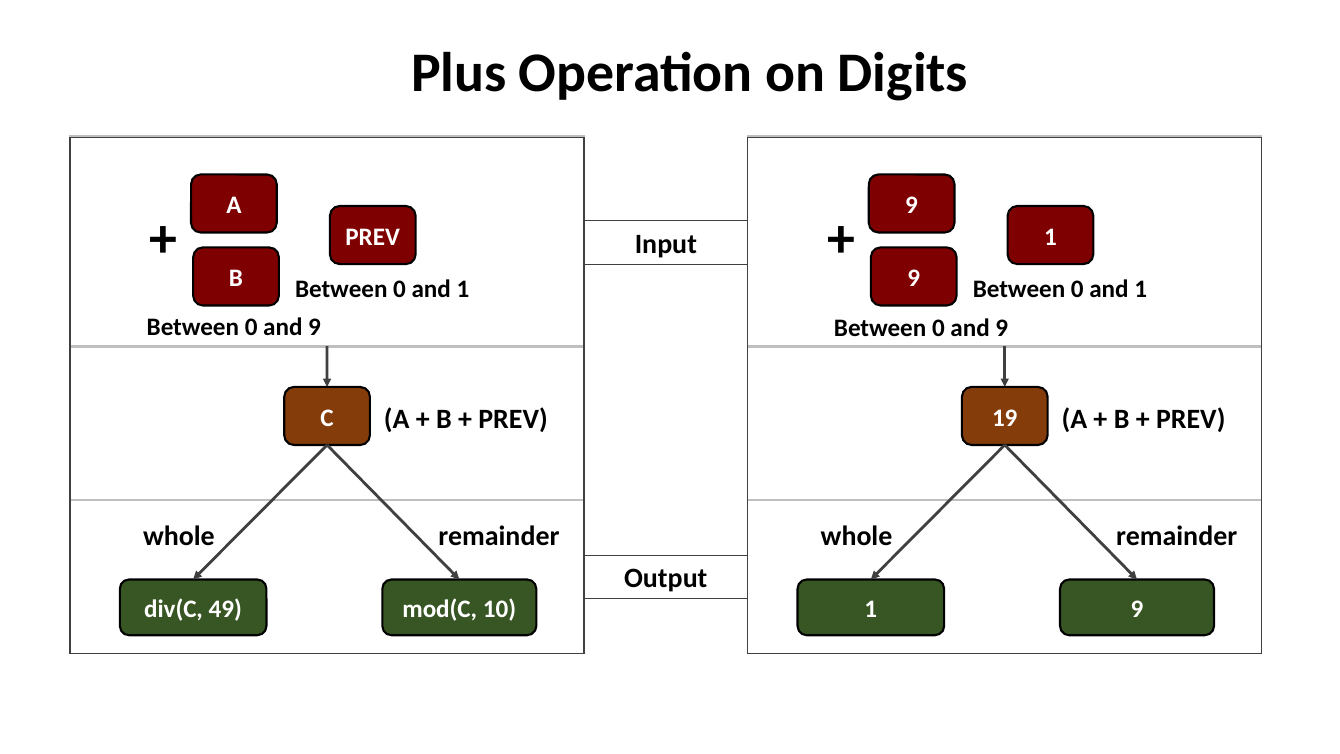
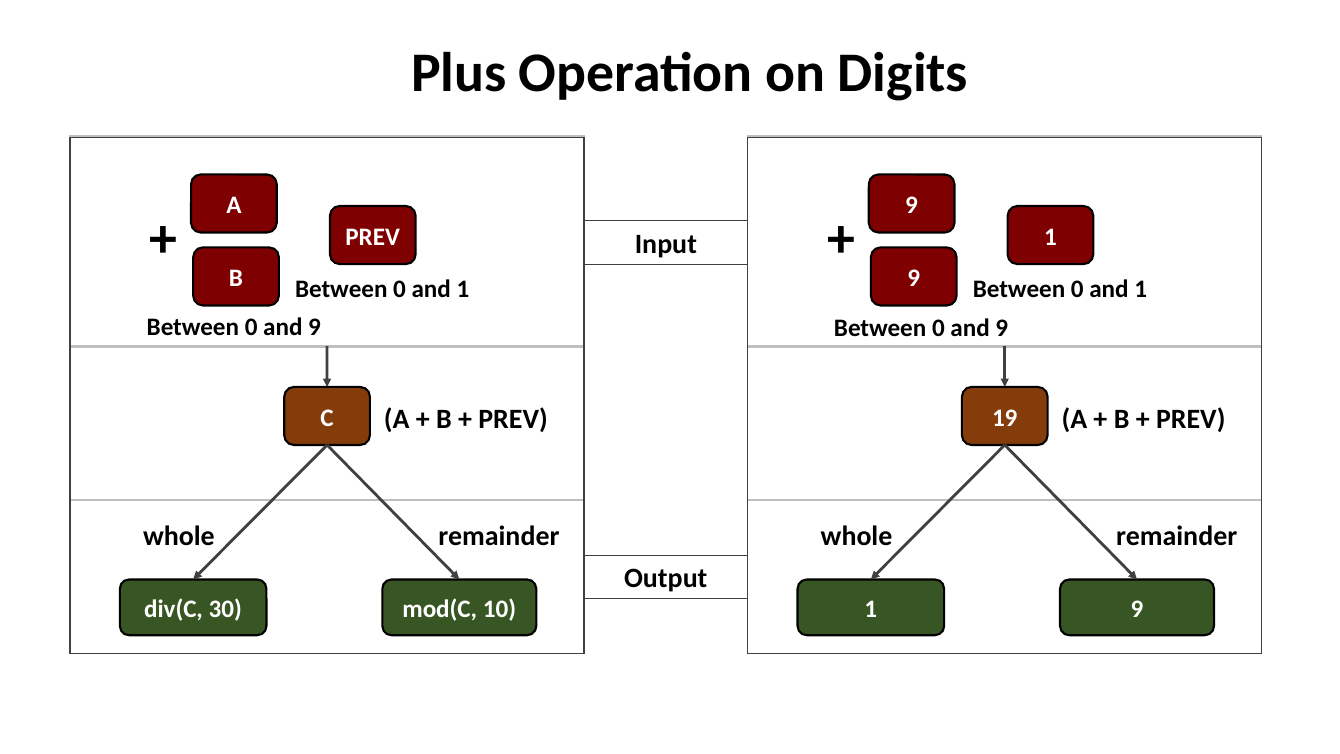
49: 49 -> 30
